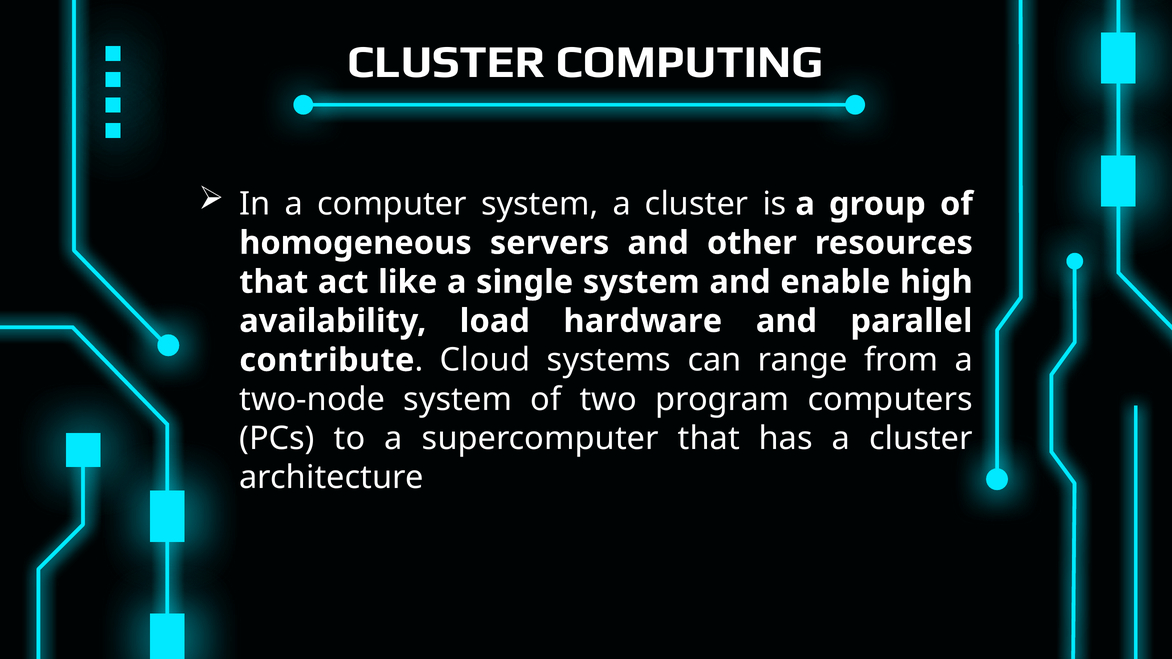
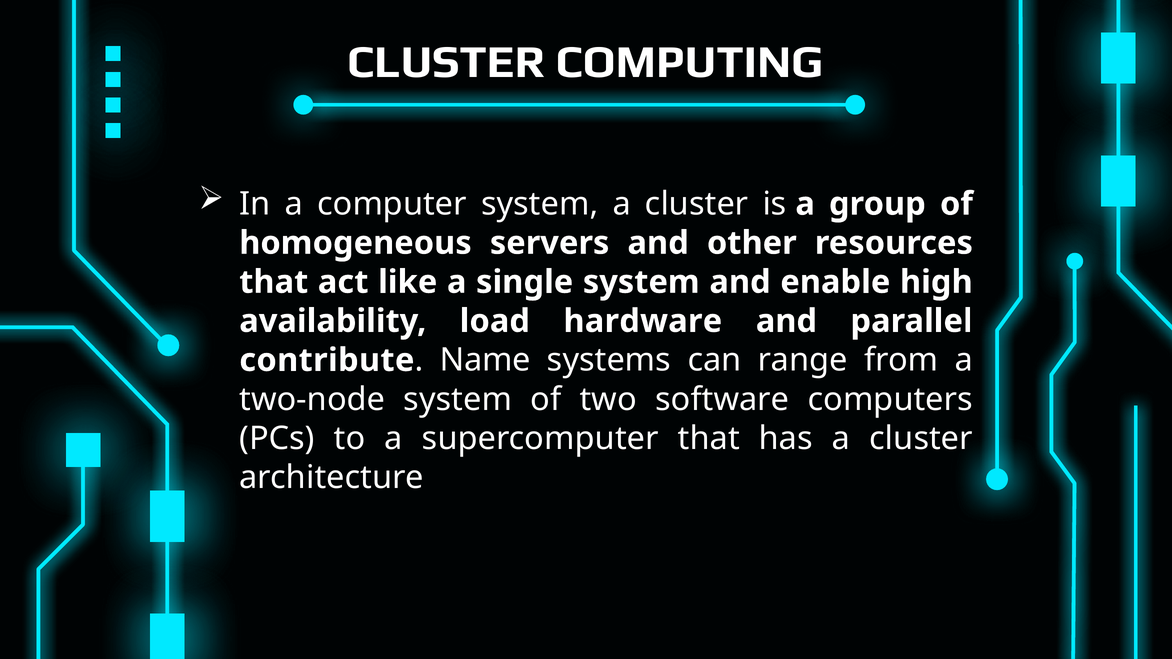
Cloud: Cloud -> Name
program: program -> software
